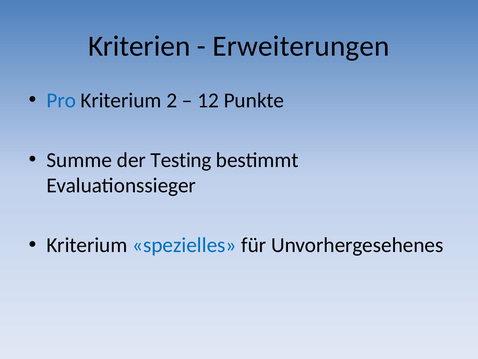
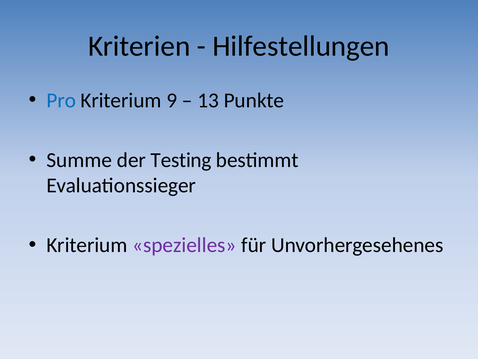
Erweiterungen: Erweiterungen -> Hilfestellungen
2: 2 -> 9
12: 12 -> 13
spezielles colour: blue -> purple
